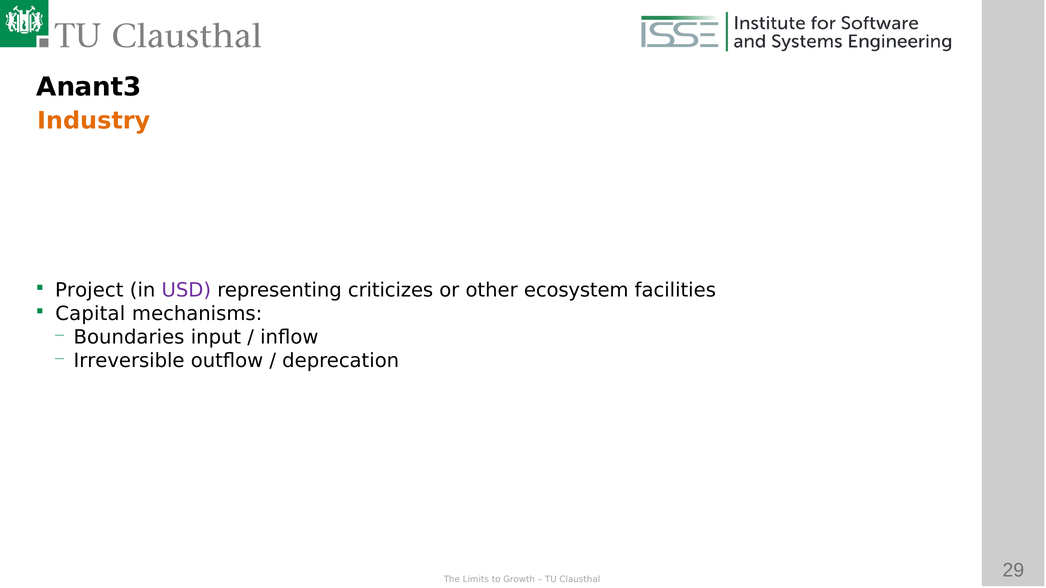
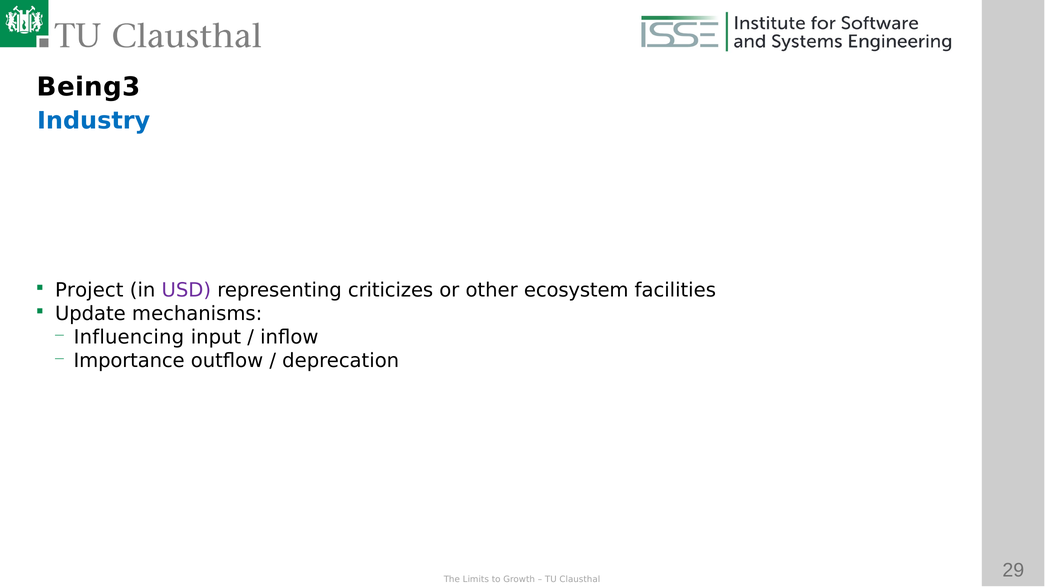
Anant3: Anant3 -> Being3
Industry colour: orange -> blue
Capital: Capital -> Update
Boundaries: Boundaries -> Influencing
Irreversible: Irreversible -> Importance
